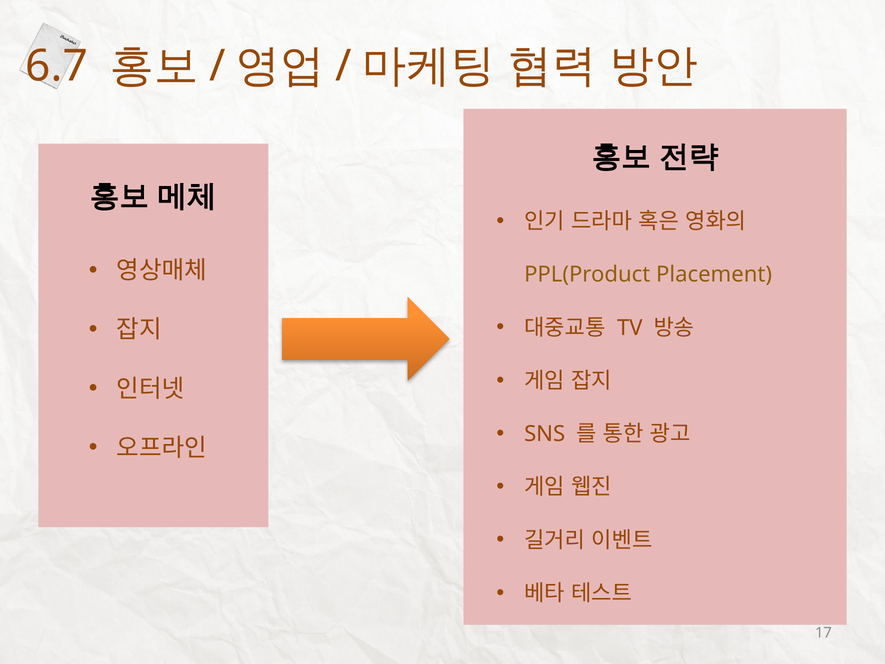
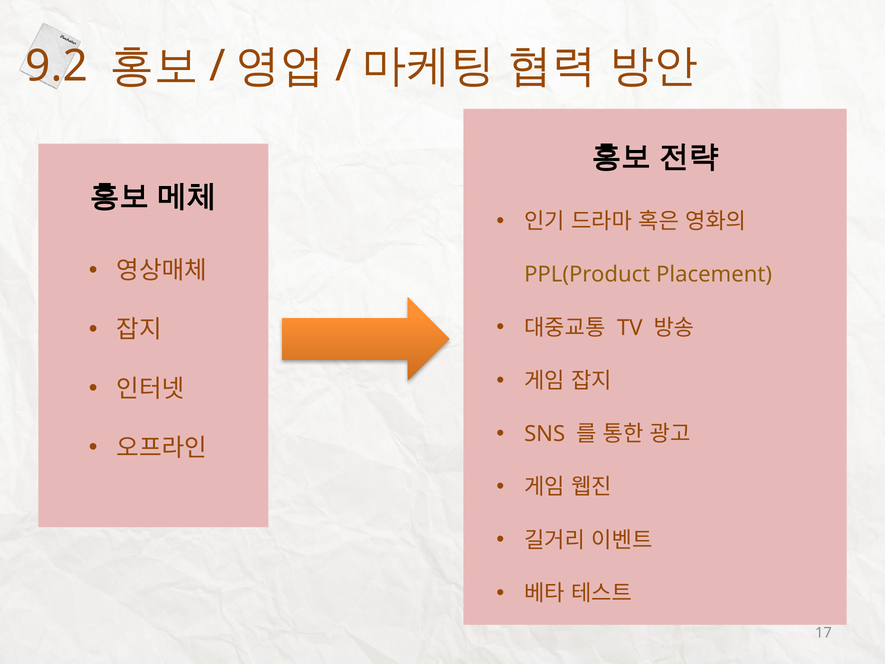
6.7: 6.7 -> 9.2
